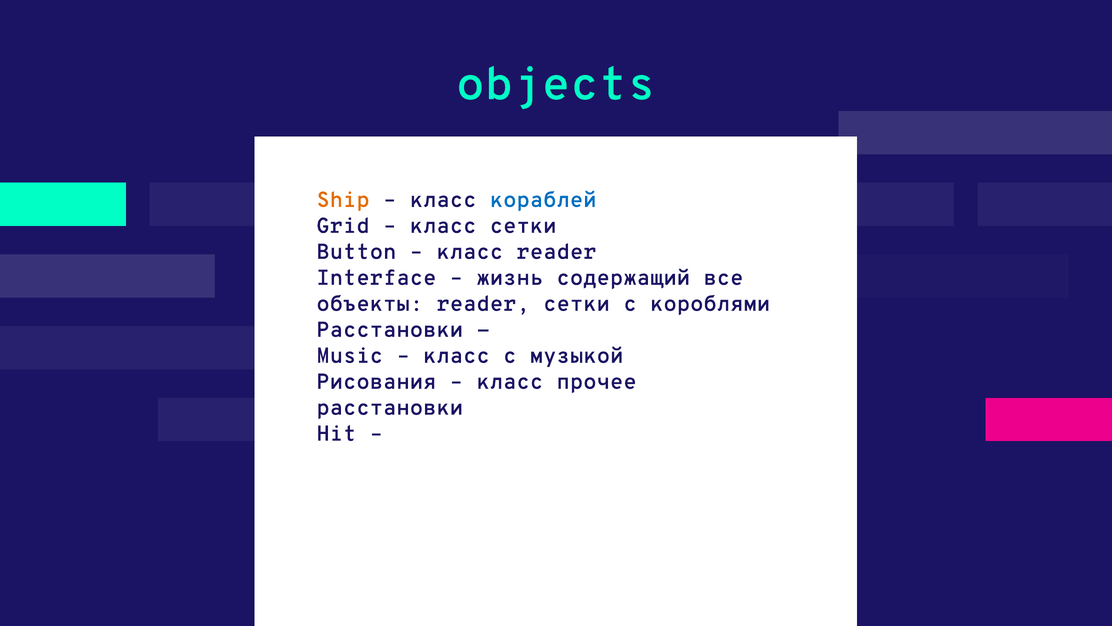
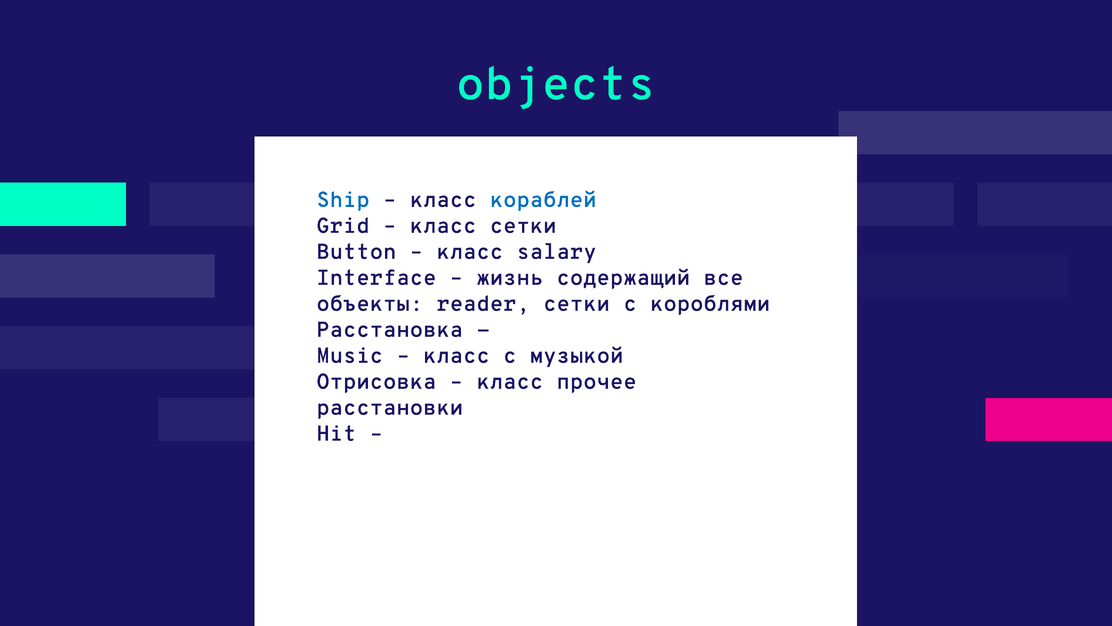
Ship colour: orange -> blue
класс reader: reader -> salary
Расстановки at (390, 329): Расстановки -> Расстановка
Рисования: Рисования -> Отрисовка
